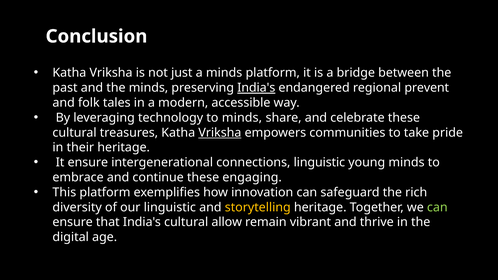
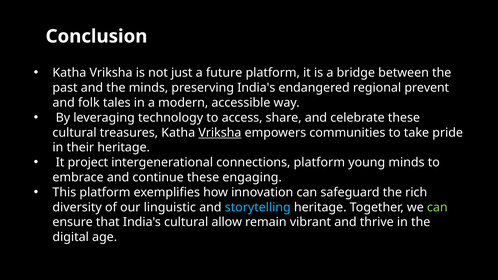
a minds: minds -> future
India's at (256, 88) underline: present -> none
to minds: minds -> access
It ensure: ensure -> project
connections linguistic: linguistic -> platform
storytelling colour: yellow -> light blue
